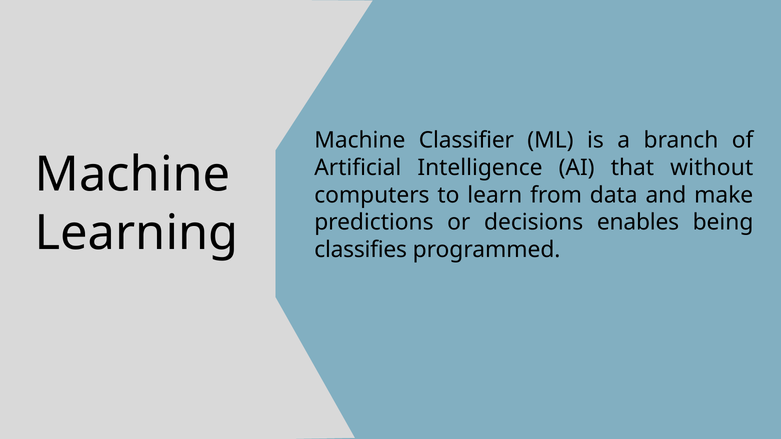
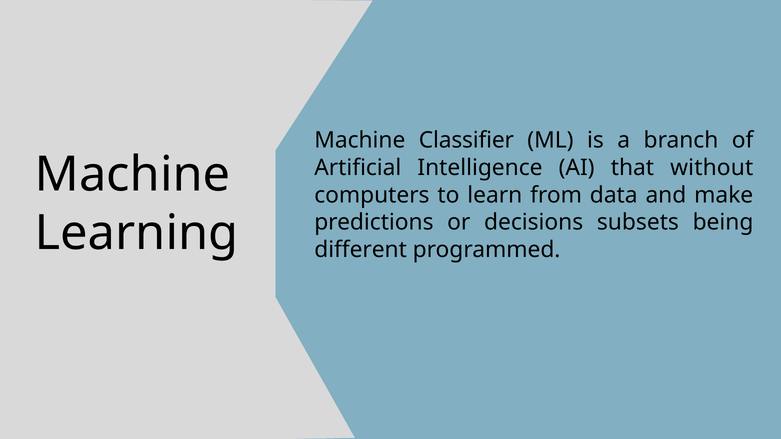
enables: enables -> subsets
classifies: classifies -> different
